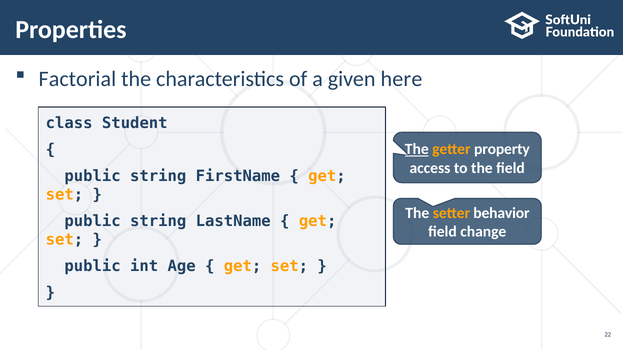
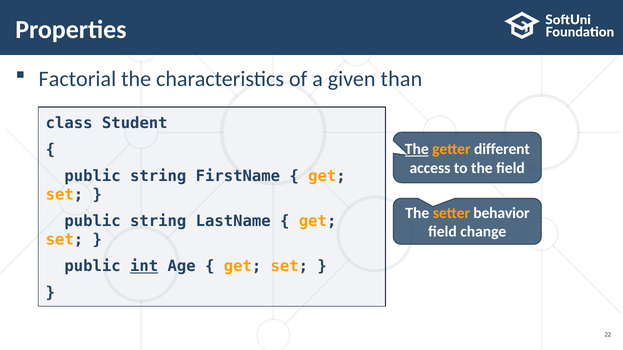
here: here -> than
property: property -> different
int underline: none -> present
